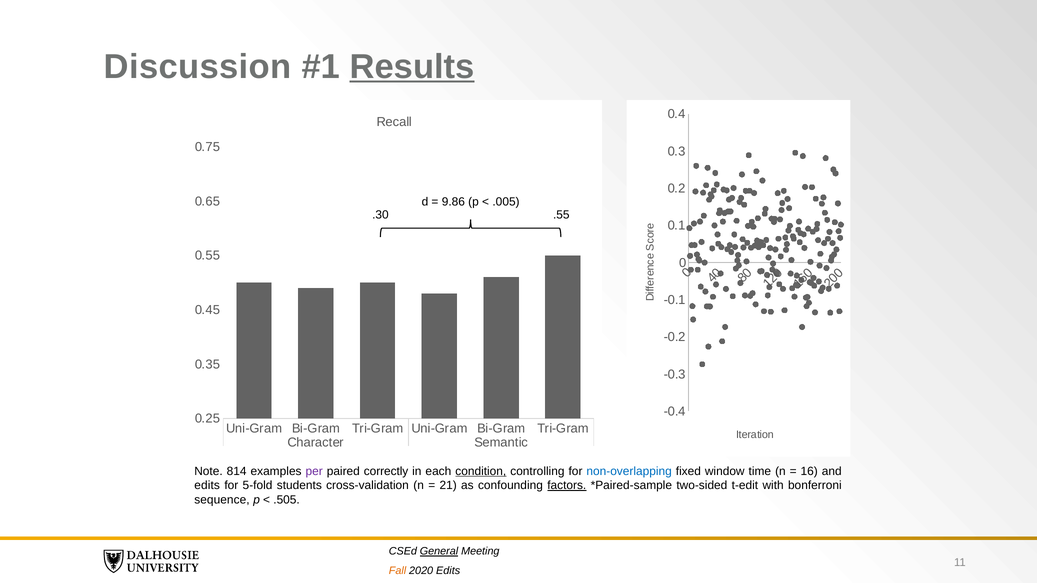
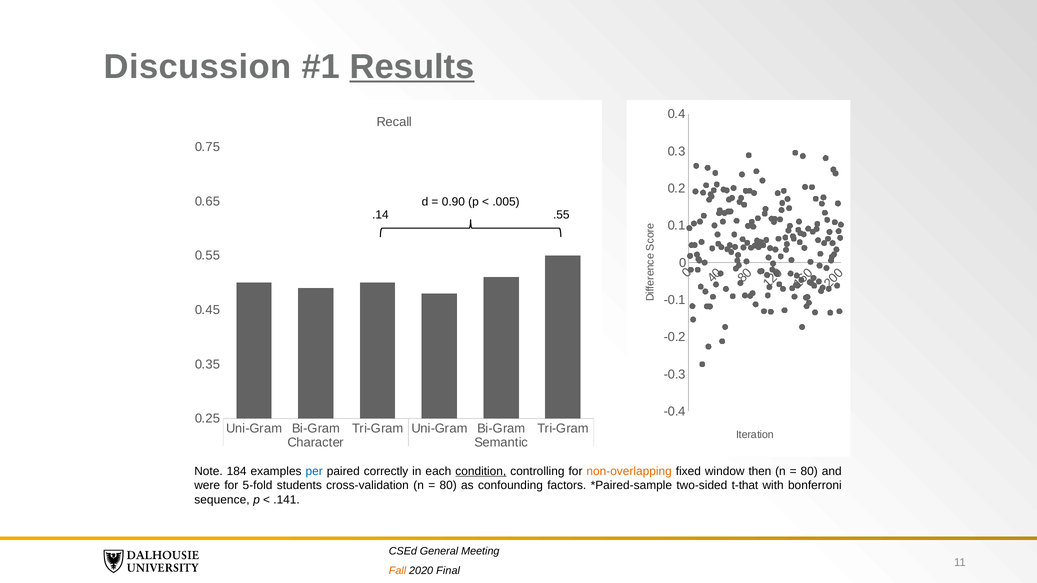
9.86: 9.86 -> 0.90
.30: .30 -> .14
814: 814 -> 184
per colour: purple -> blue
non-overlapping colour: blue -> orange
time: time -> then
16 at (809, 471): 16 -> 80
edits at (207, 486): edits -> were
21 at (448, 486): 21 -> 80
factors underline: present -> none
t-edit: t-edit -> t-that
.505: .505 -> .141
General underline: present -> none
2020 Edits: Edits -> Final
